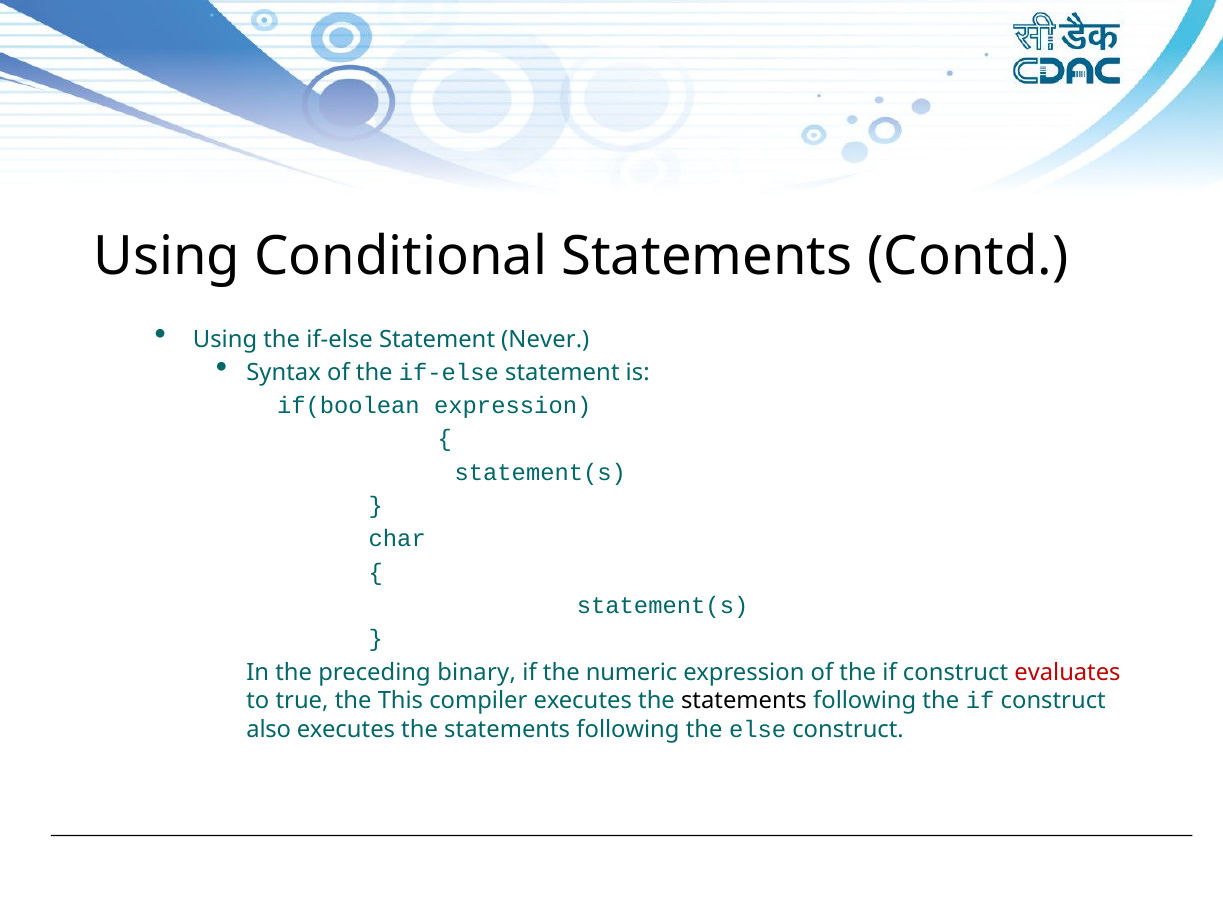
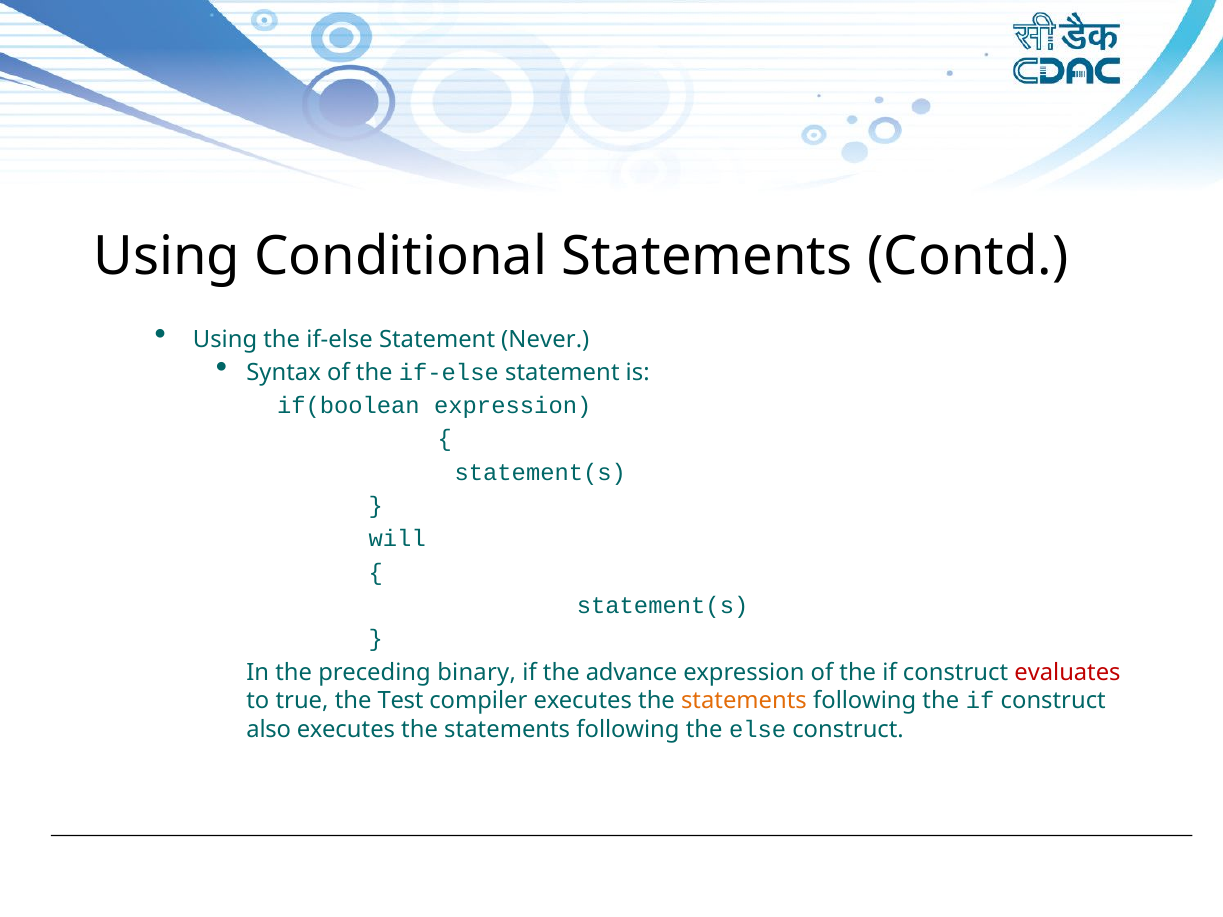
char: char -> will
numeric: numeric -> advance
This: This -> Test
statements at (744, 701) colour: black -> orange
